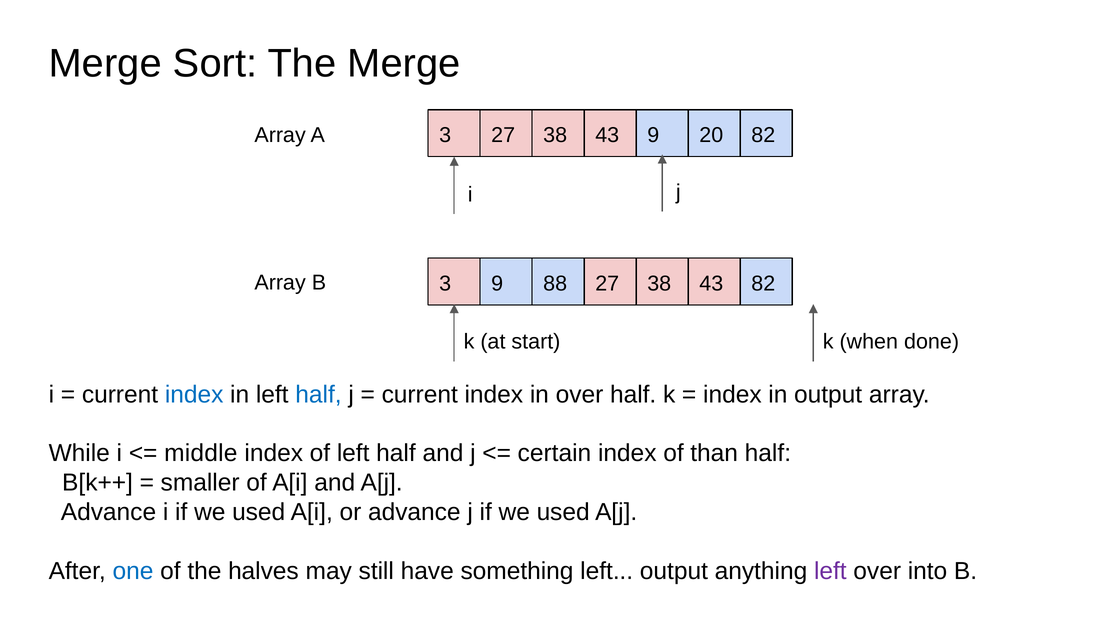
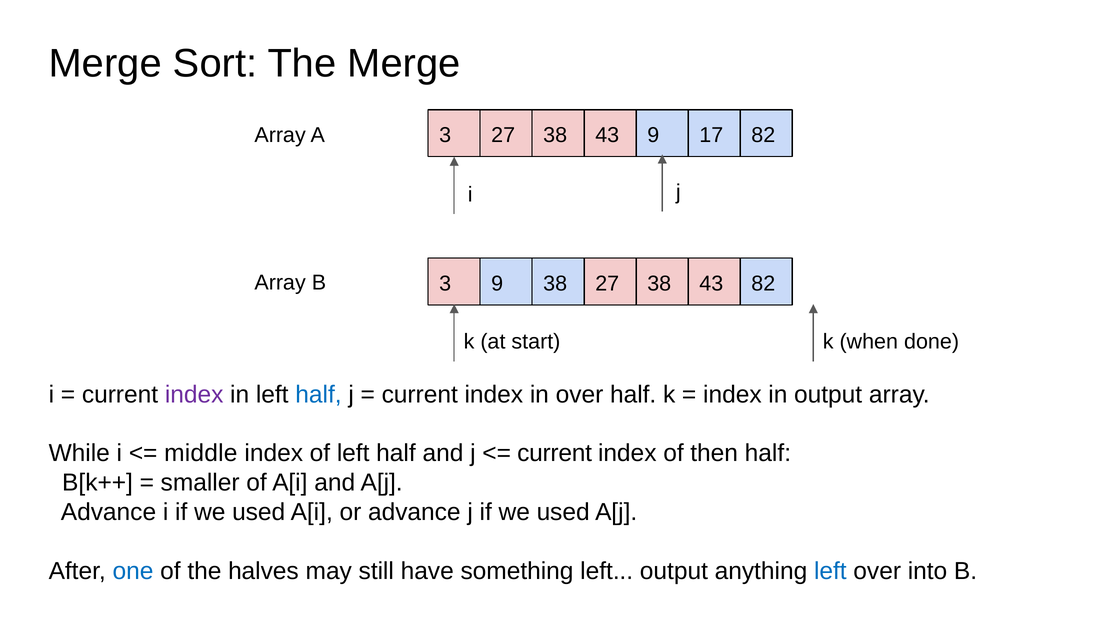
20: 20 -> 17
9 88: 88 -> 38
index at (194, 394) colour: blue -> purple
certain at (554, 453): certain -> current
than: than -> then
left at (830, 571) colour: purple -> blue
